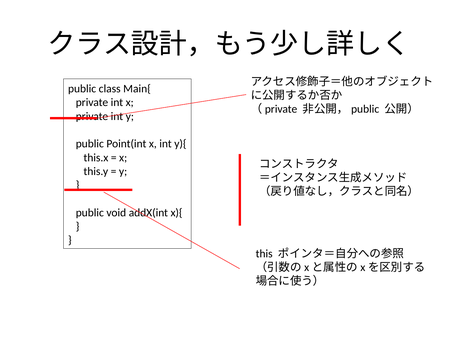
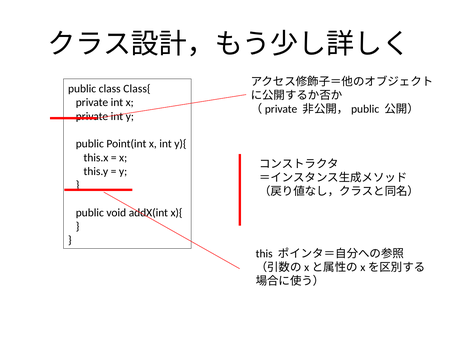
Main{: Main{ -> Class{
